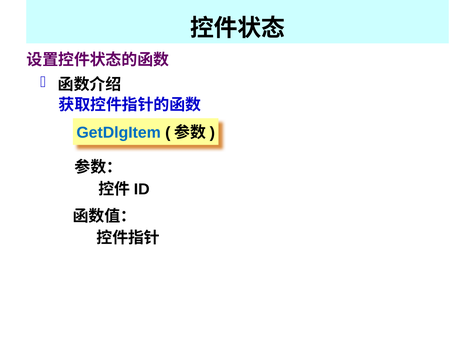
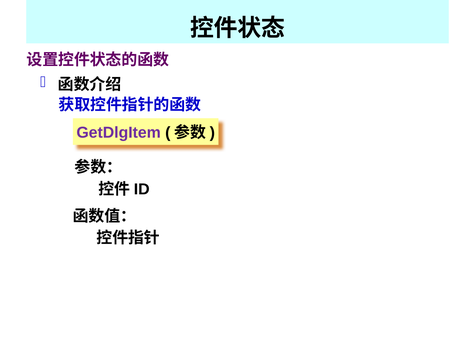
GetDlgItem colour: blue -> purple
